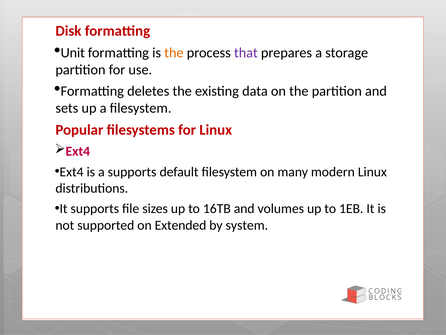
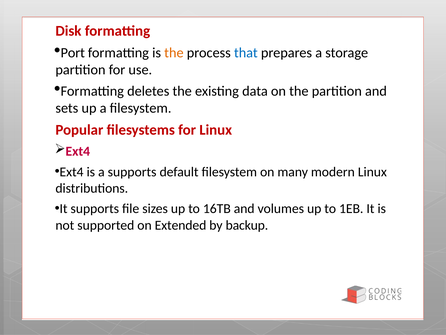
Unit: Unit -> Port
that colour: purple -> blue
system: system -> backup
